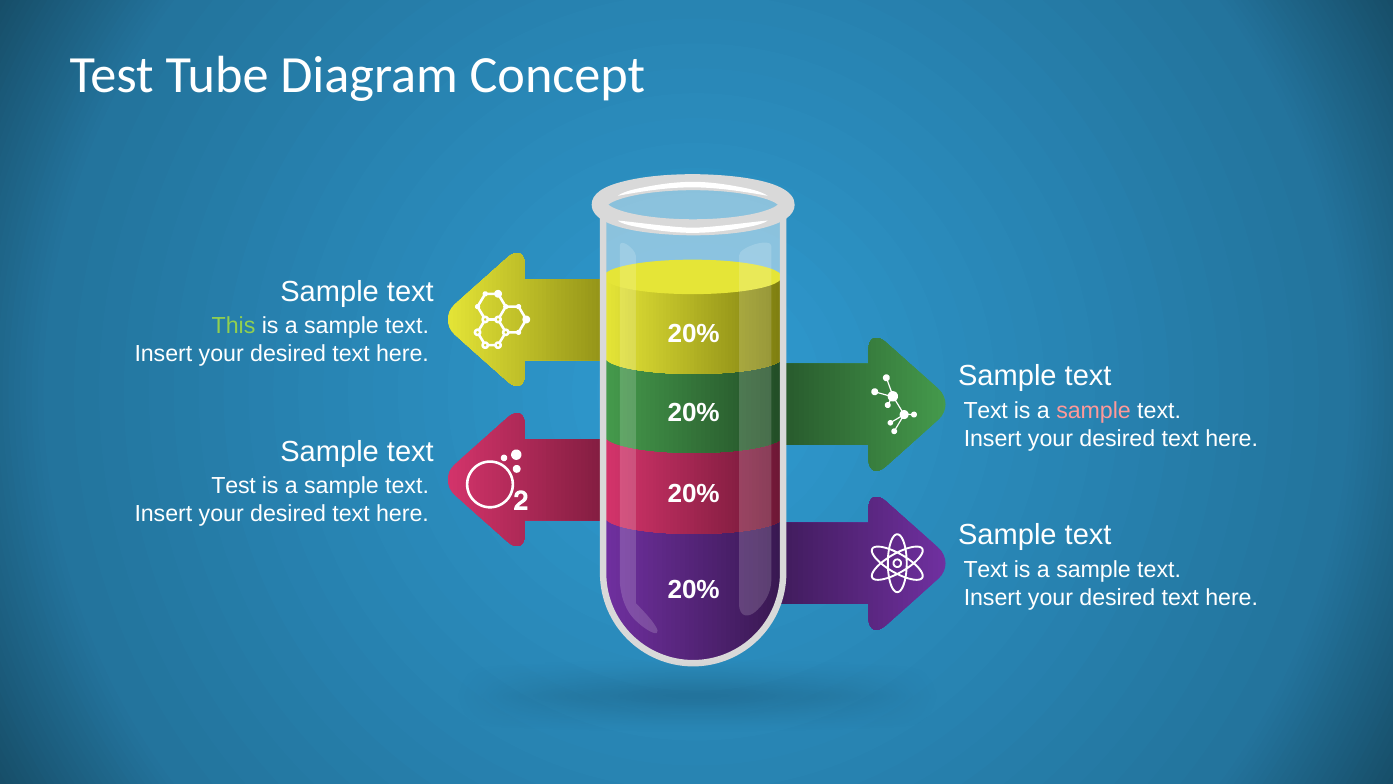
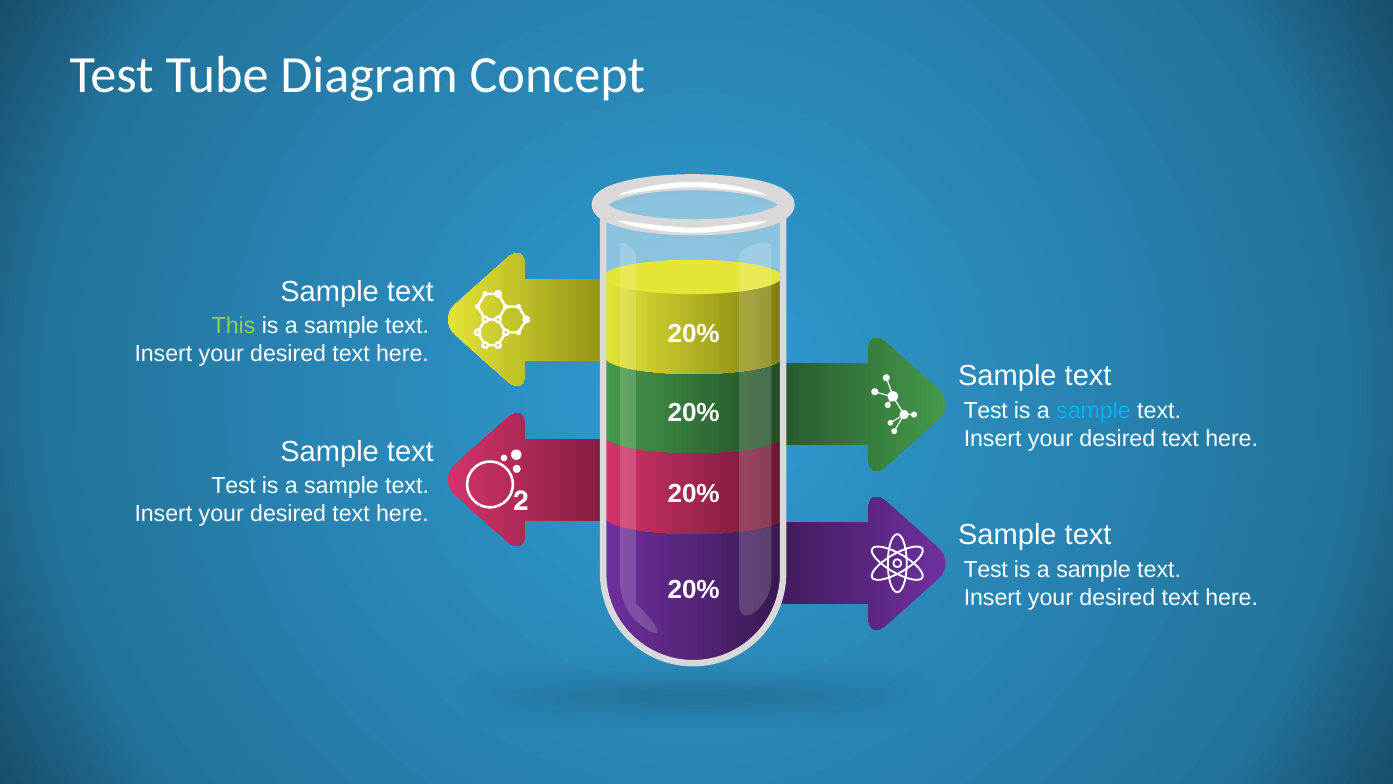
Text at (986, 410): Text -> Test
sample at (1094, 410) colour: pink -> light blue
Text at (986, 569): Text -> Test
